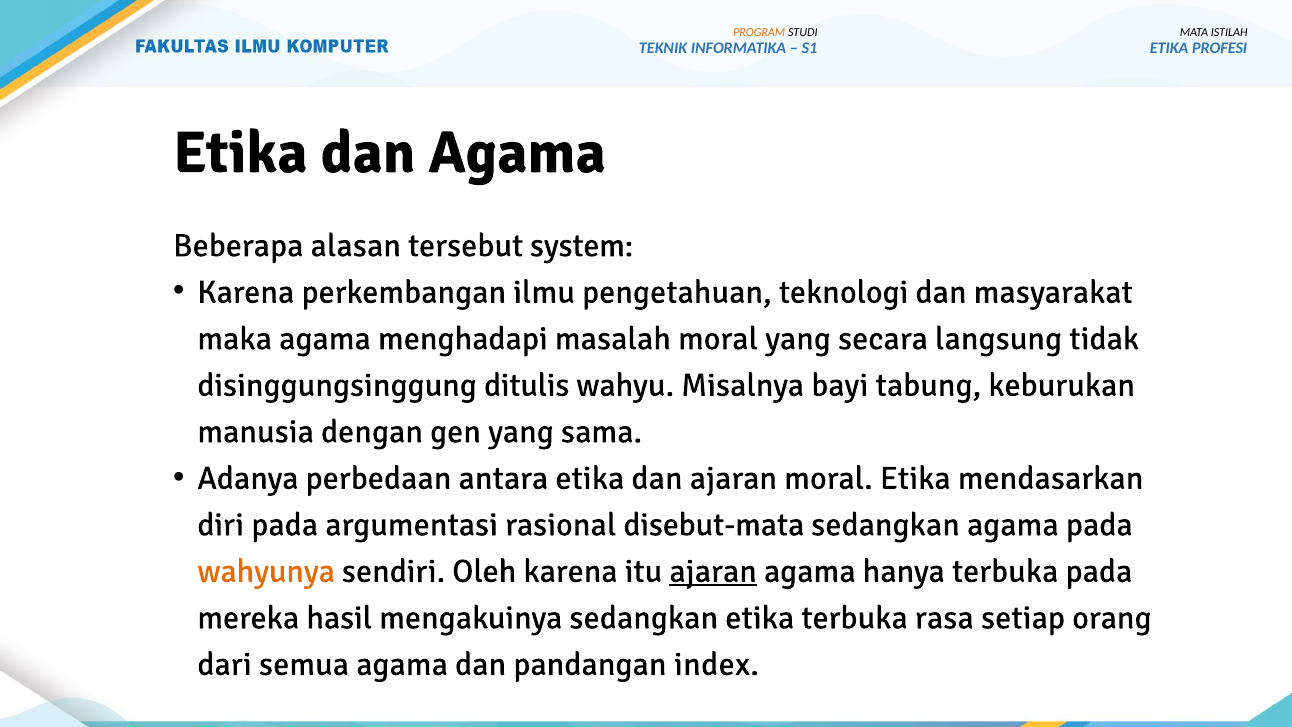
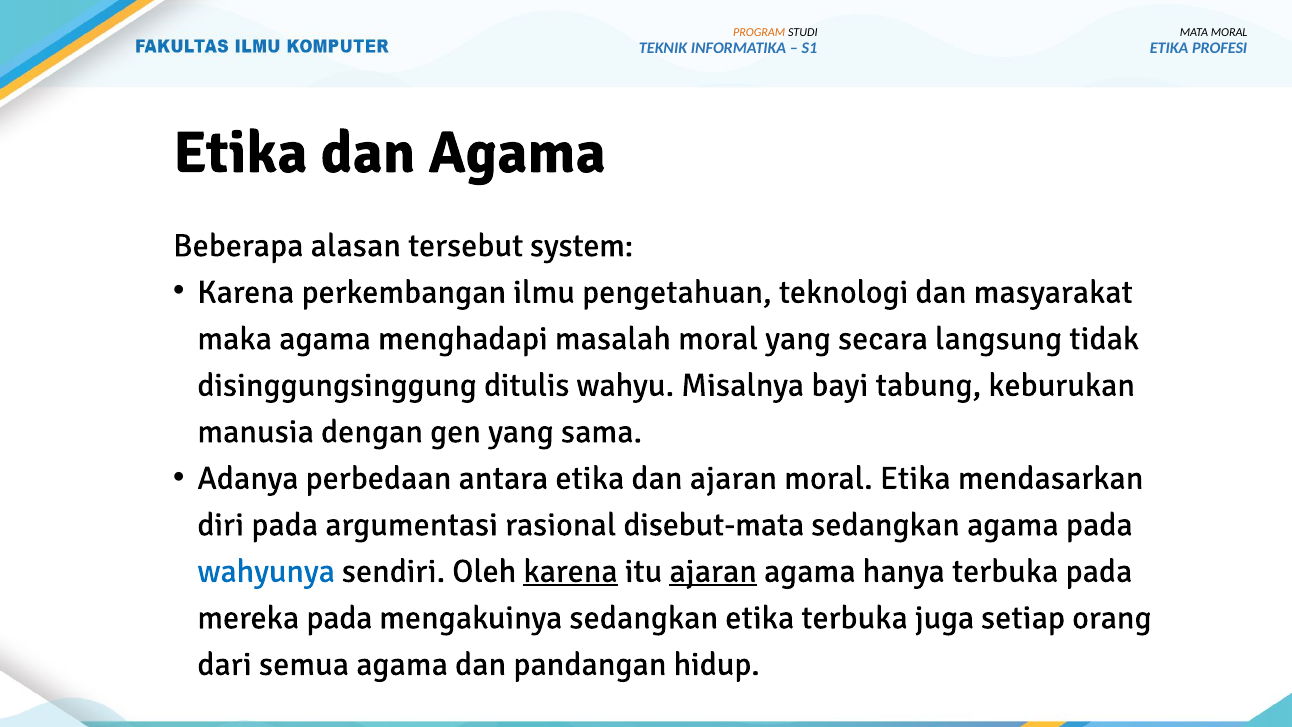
MATA ISTILAH: ISTILAH -> MORAL
wahyunya colour: orange -> blue
karena at (571, 571) underline: none -> present
mereka hasil: hasil -> pada
rasa: rasa -> juga
index: index -> hidup
